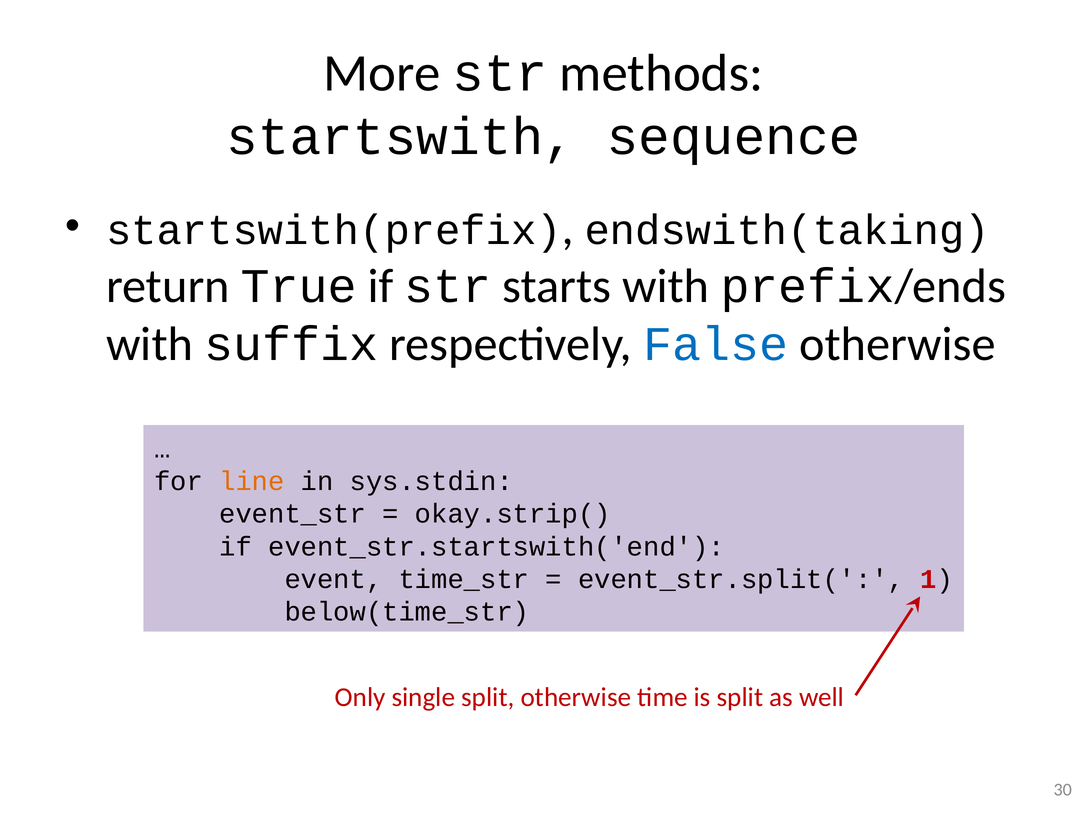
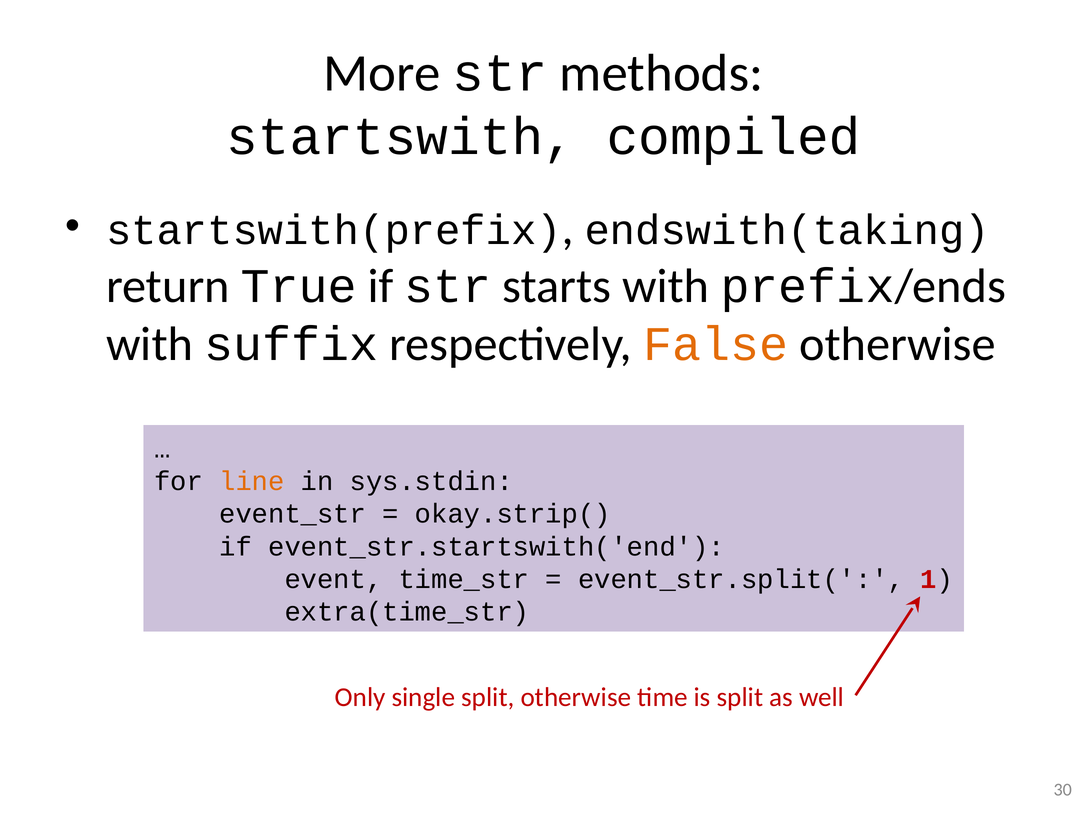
sequence: sequence -> compiled
False colour: blue -> orange
below(time_str: below(time_str -> extra(time_str
